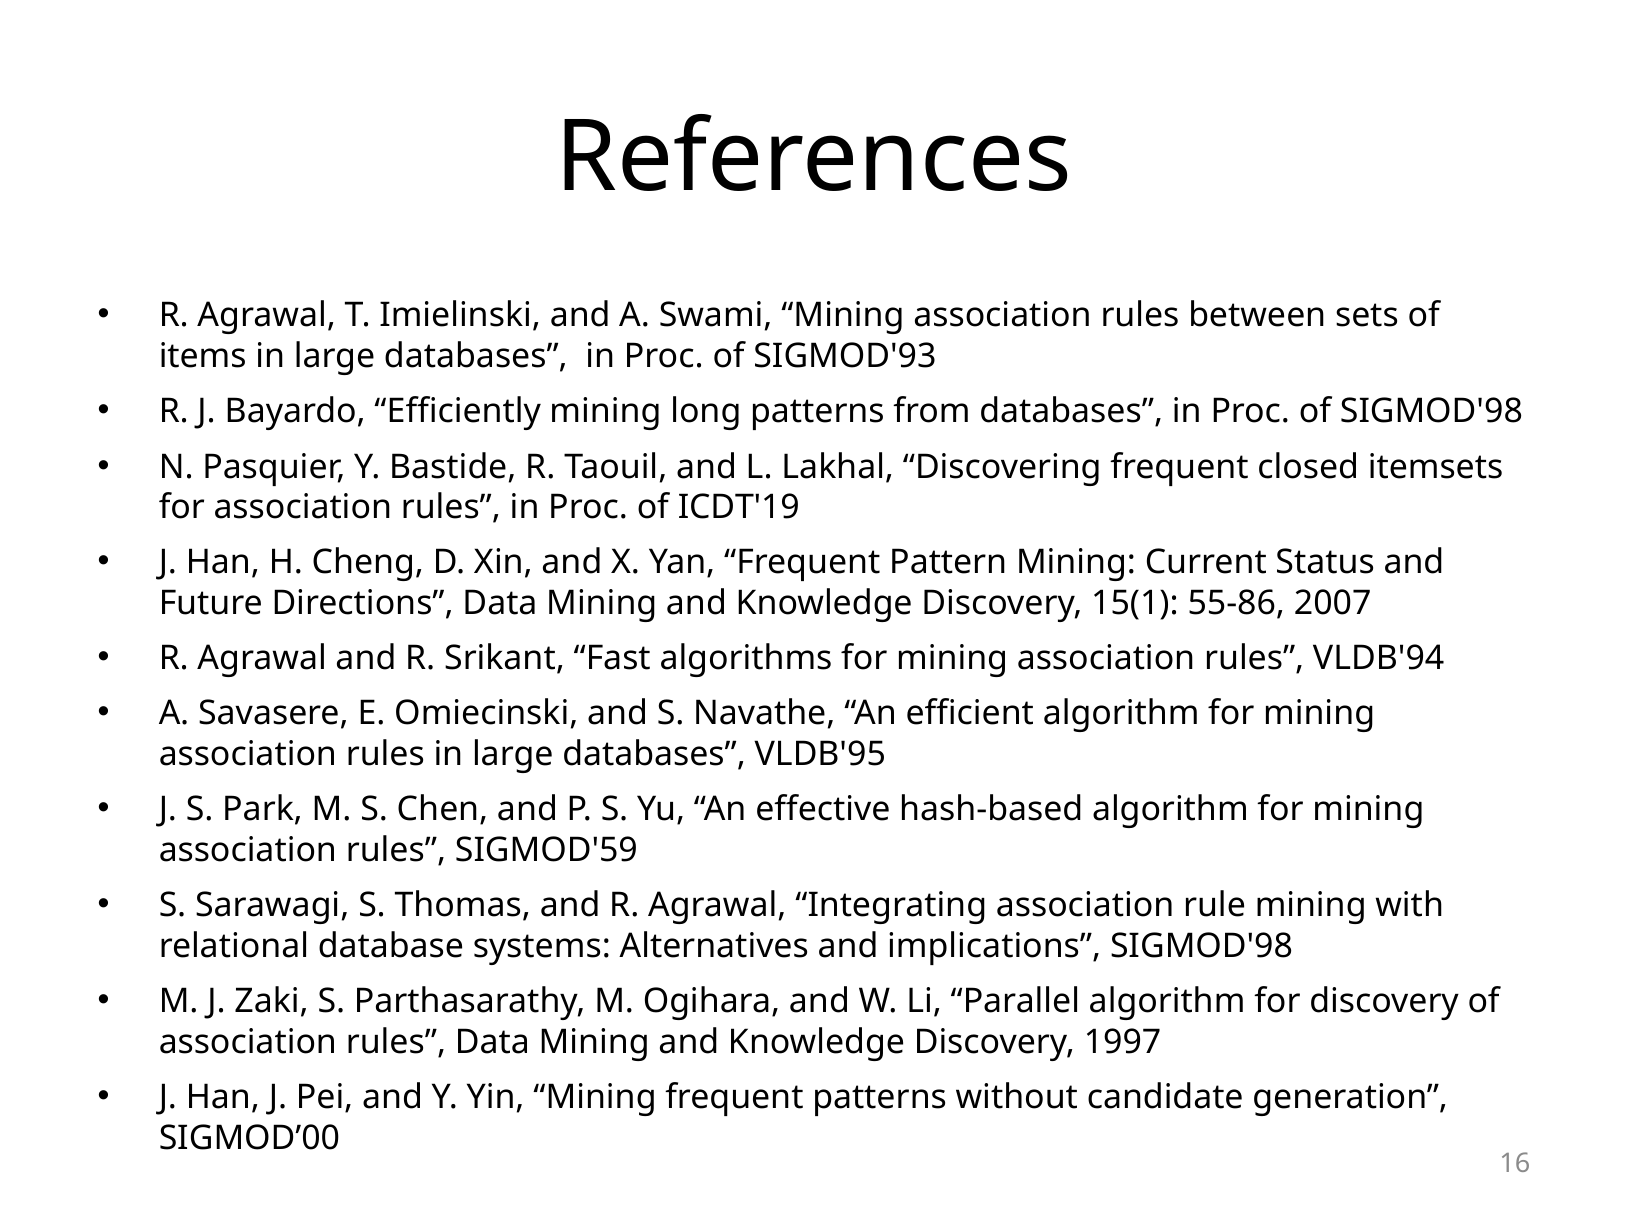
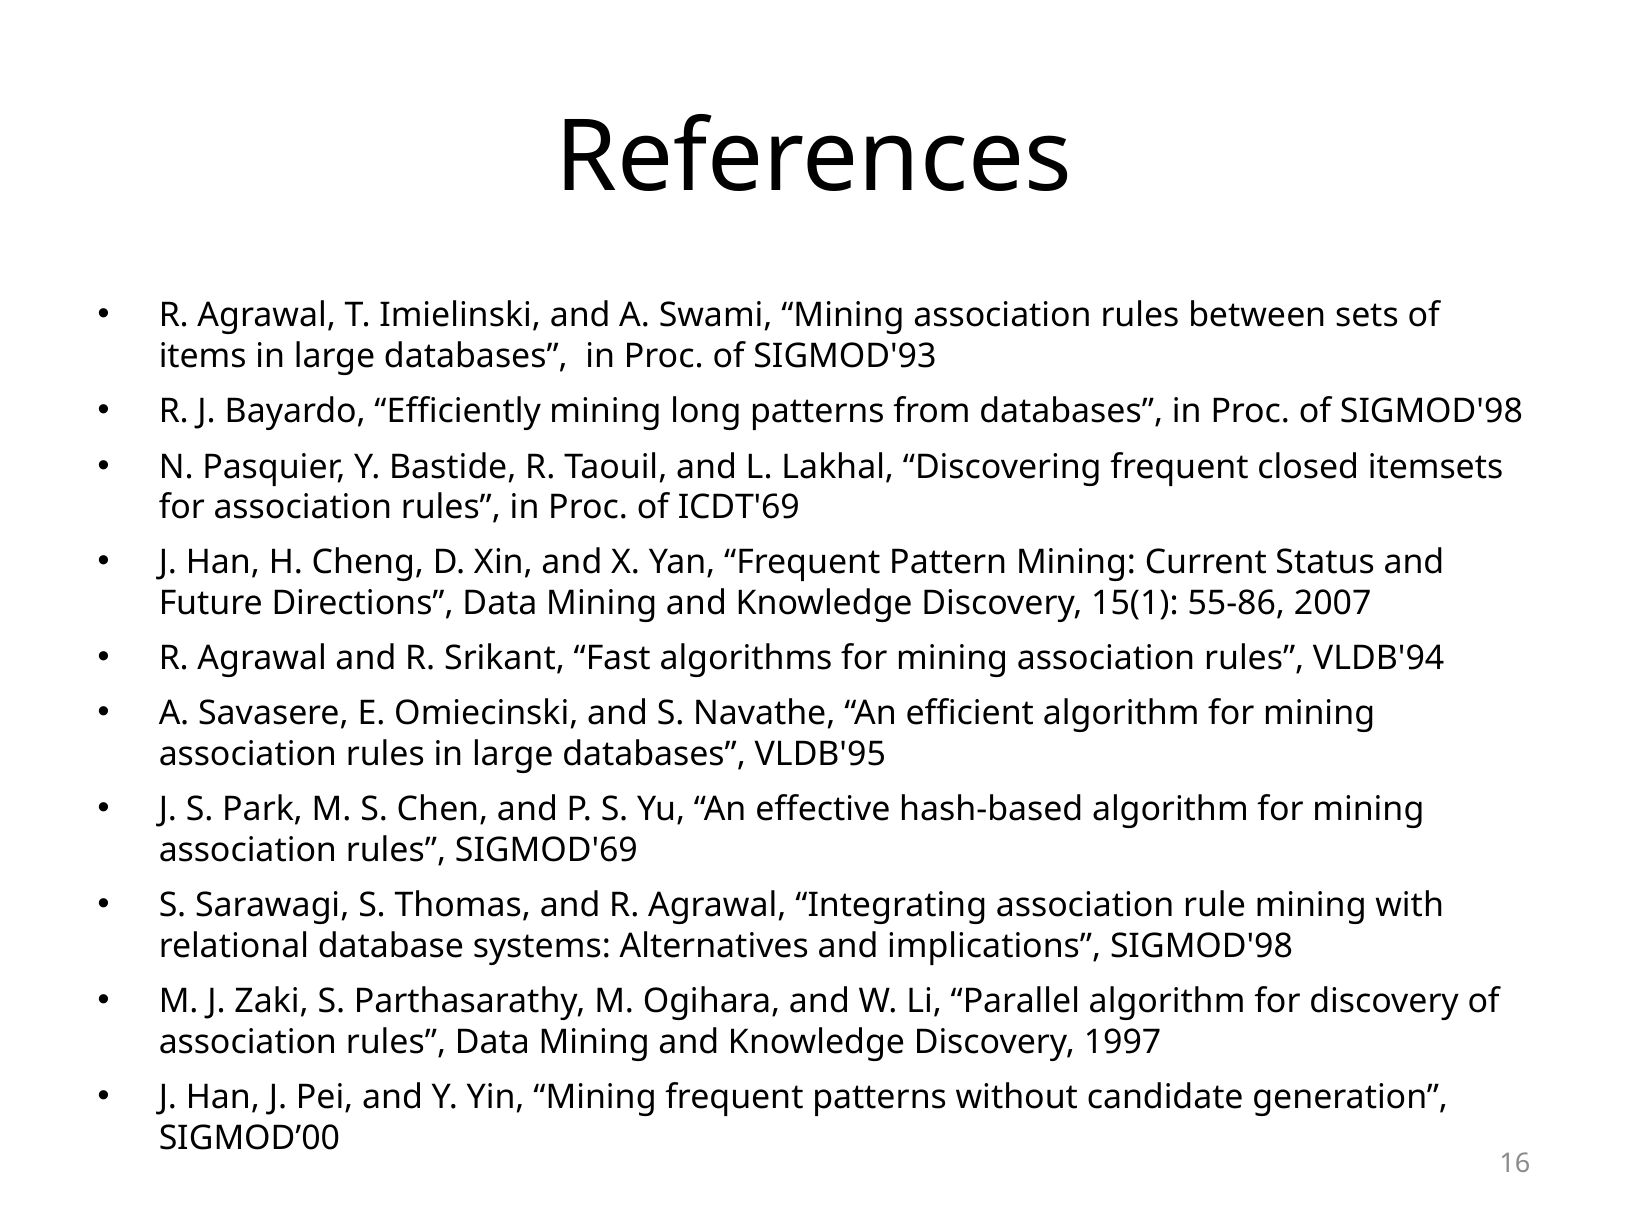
ICDT'19: ICDT'19 -> ICDT'69
SIGMOD'59: SIGMOD'59 -> SIGMOD'69
